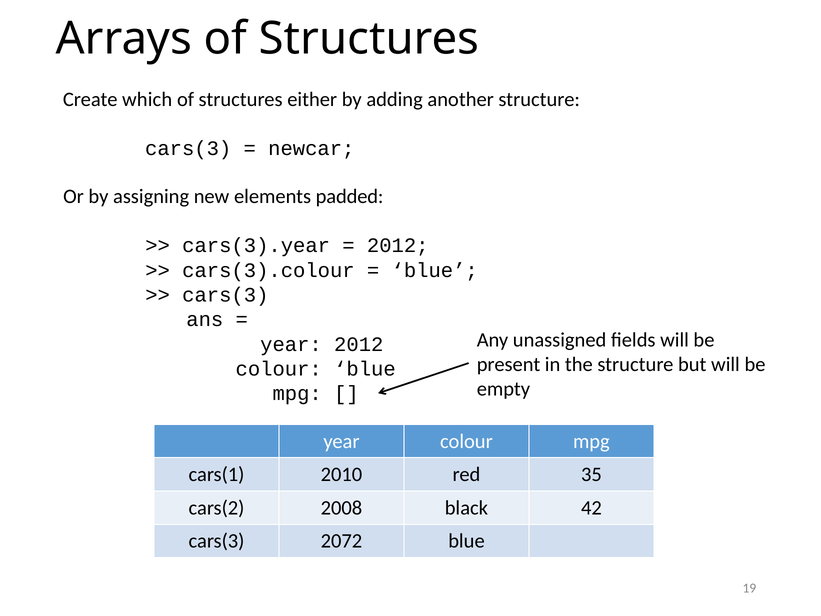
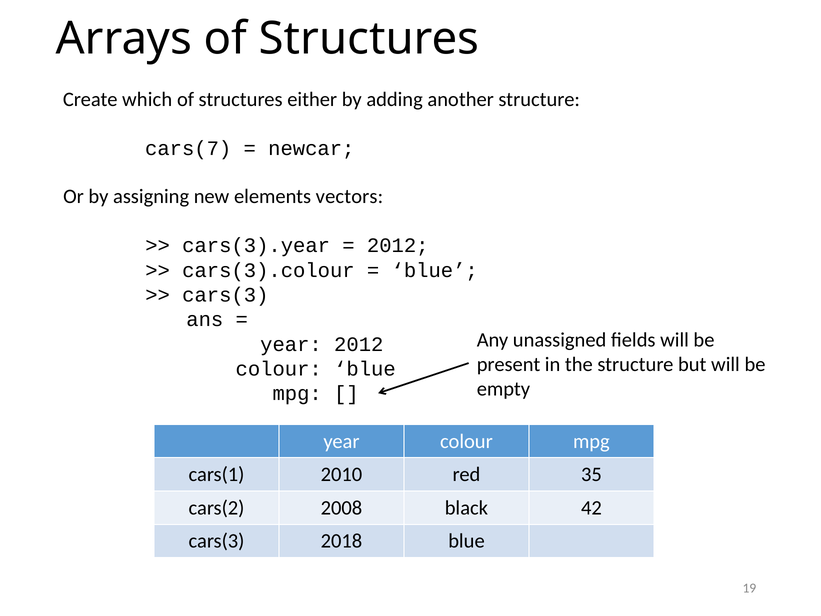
cars(3 at (188, 149): cars(3 -> cars(7
padded: padded -> vectors
2072: 2072 -> 2018
